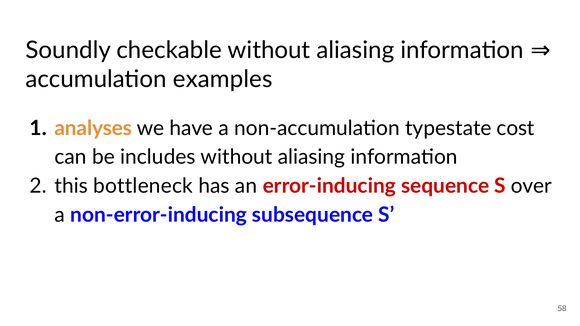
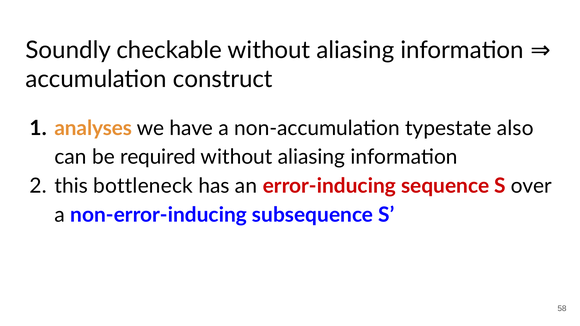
examples: examples -> construct
cost: cost -> also
includes: includes -> required
